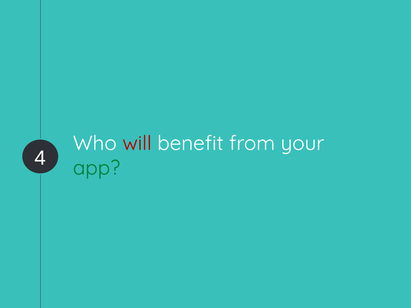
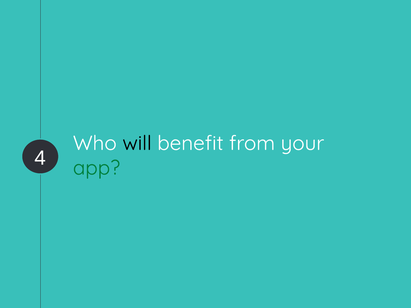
will colour: red -> black
